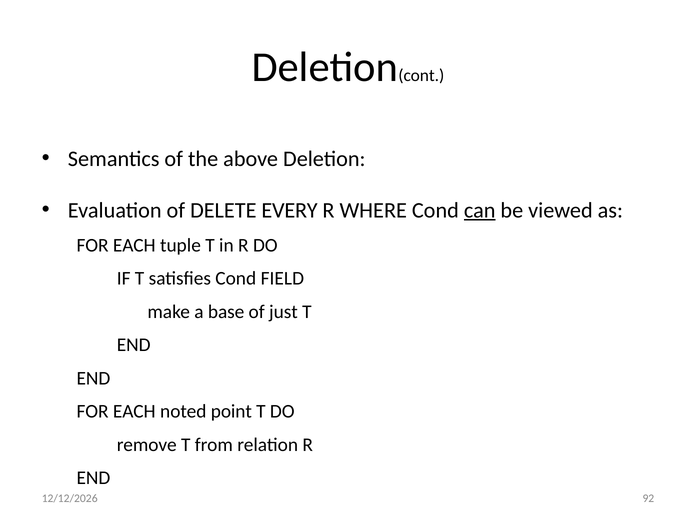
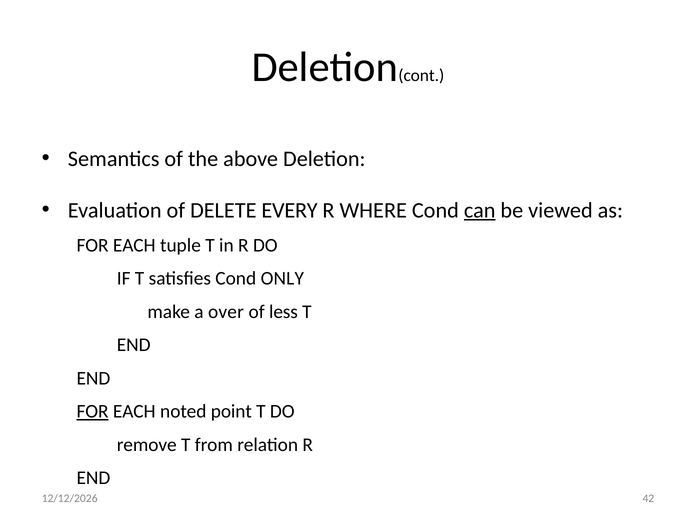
FIELD: FIELD -> ONLY
base: base -> over
just: just -> less
FOR at (93, 411) underline: none -> present
92: 92 -> 42
